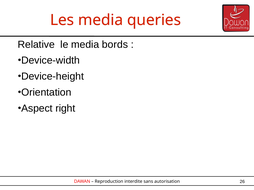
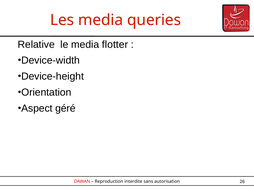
bords: bords -> flotter
right: right -> géré
